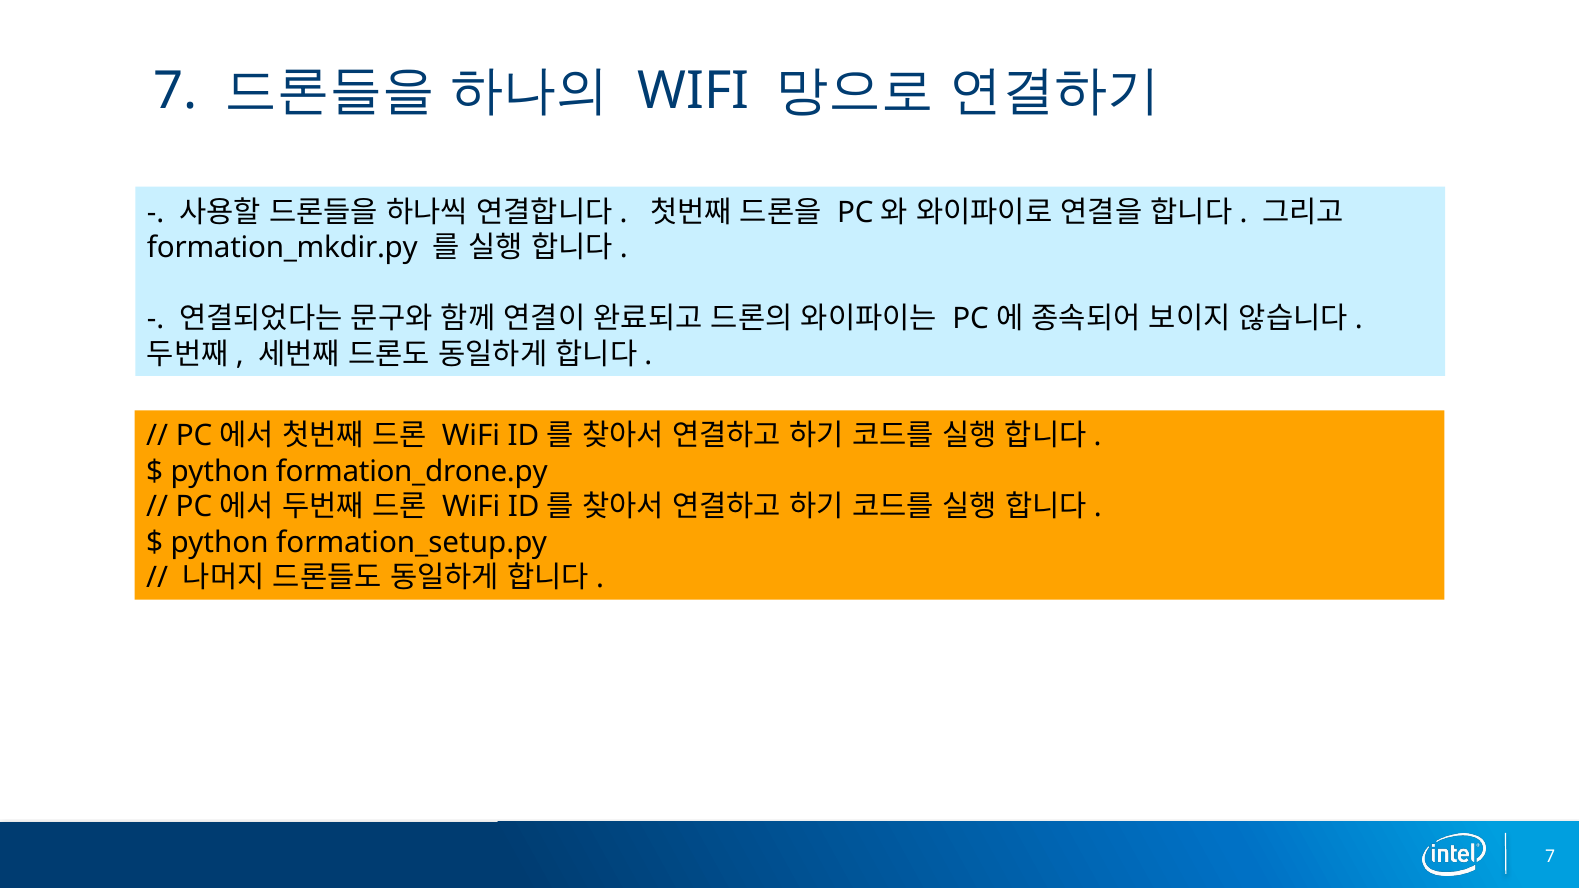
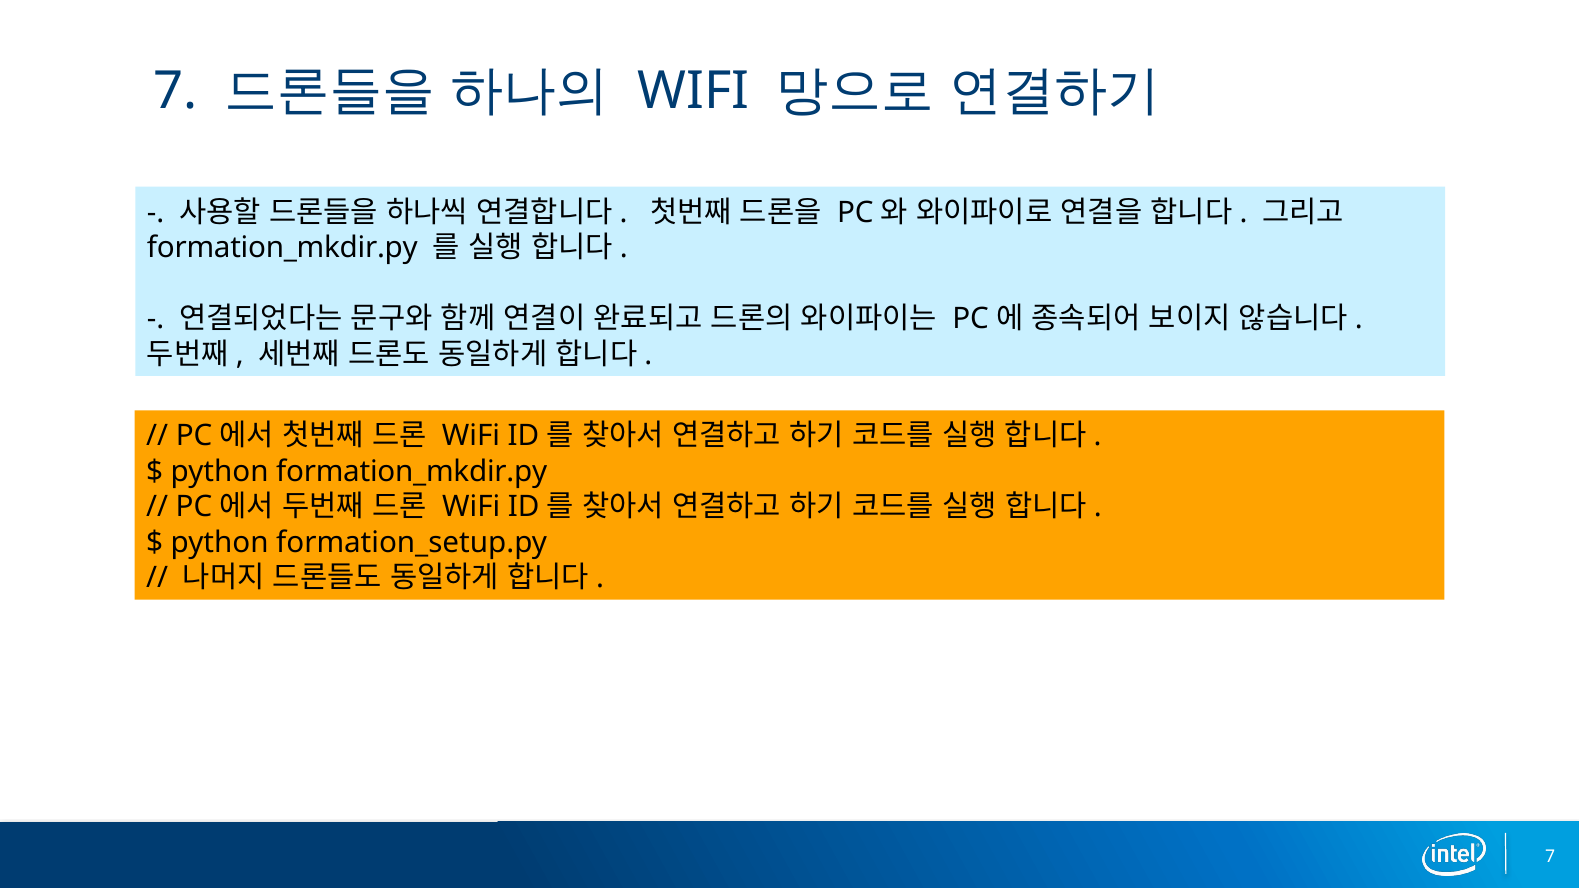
python formation_drone.py: formation_drone.py -> formation_mkdir.py
